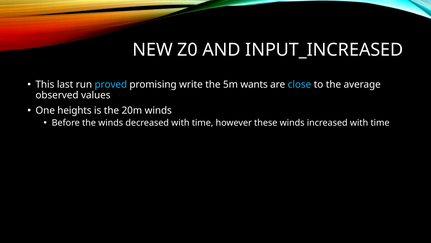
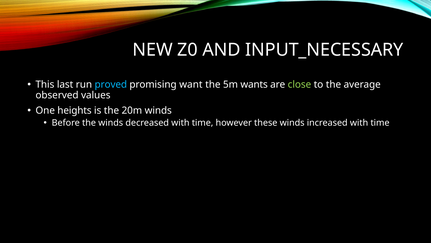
INPUT_INCREASED: INPUT_INCREASED -> INPUT_NECESSARY
write: write -> want
close colour: light blue -> light green
